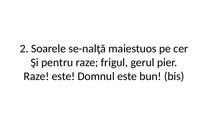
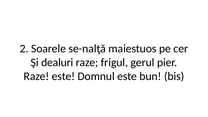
pentru: pentru -> dealuri
